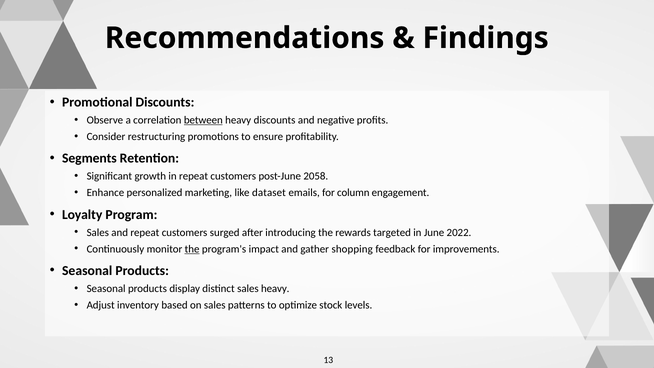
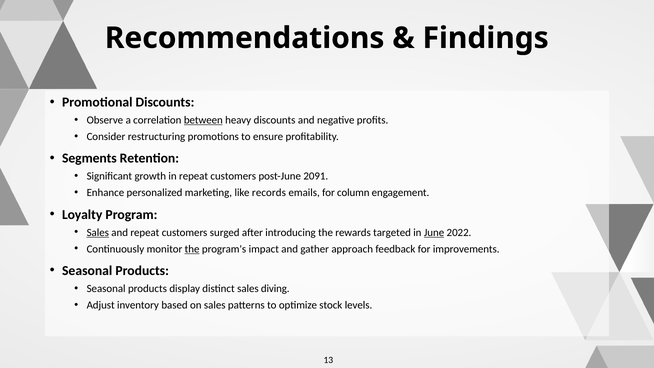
2058: 2058 -> 2091
dataset: dataset -> records
Sales at (98, 232) underline: none -> present
June underline: none -> present
shopping: shopping -> approach
sales heavy: heavy -> diving
